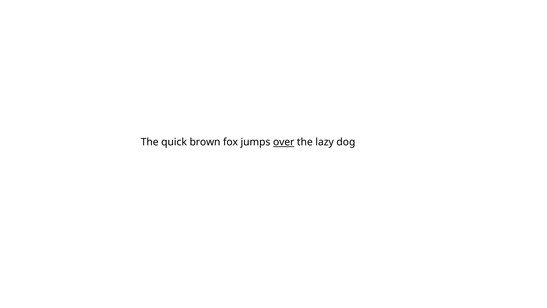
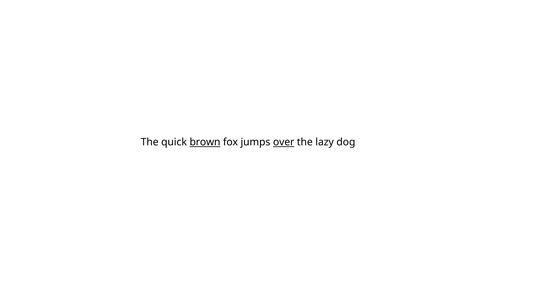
brown underline: none -> present
